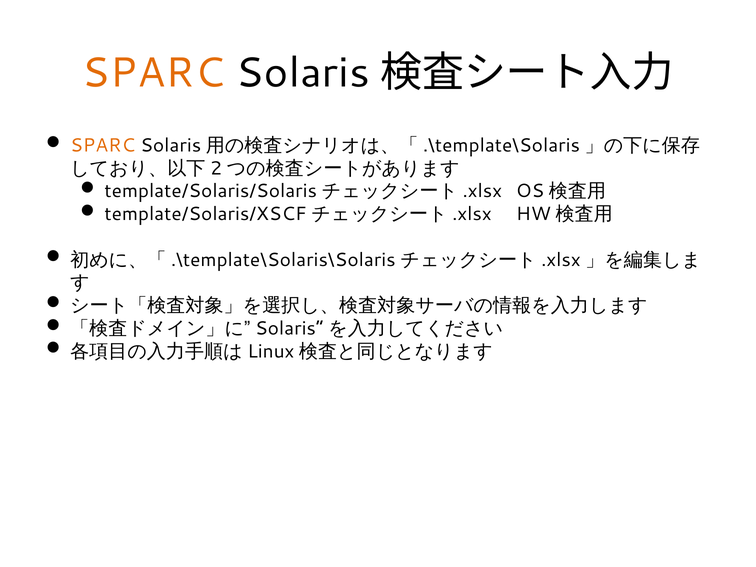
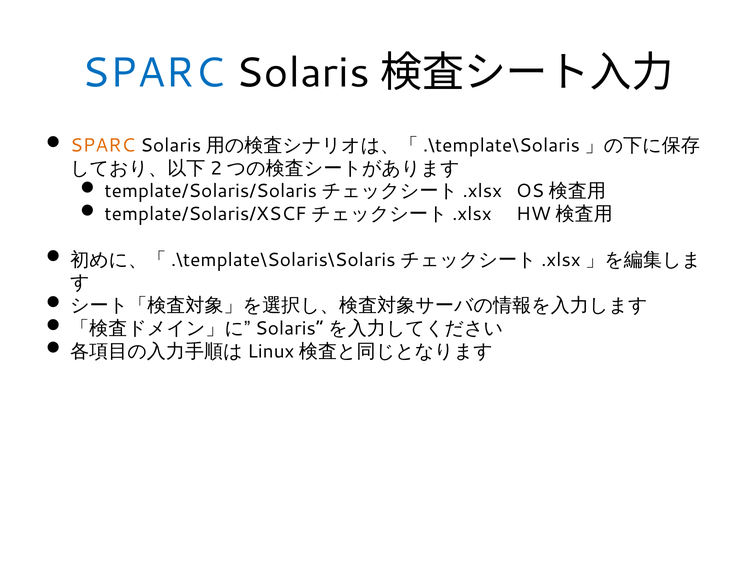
SPARC at (153, 73) colour: orange -> blue
